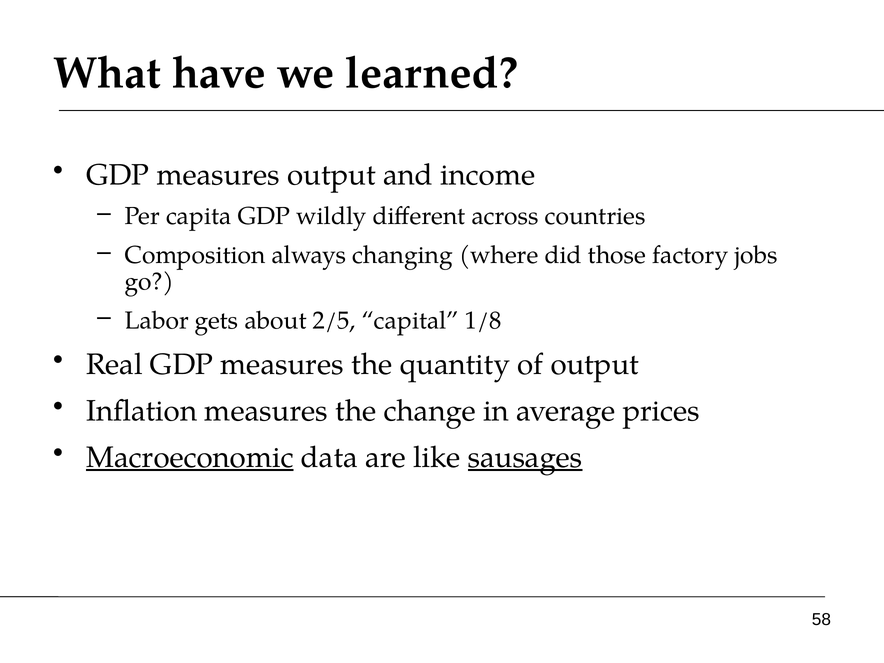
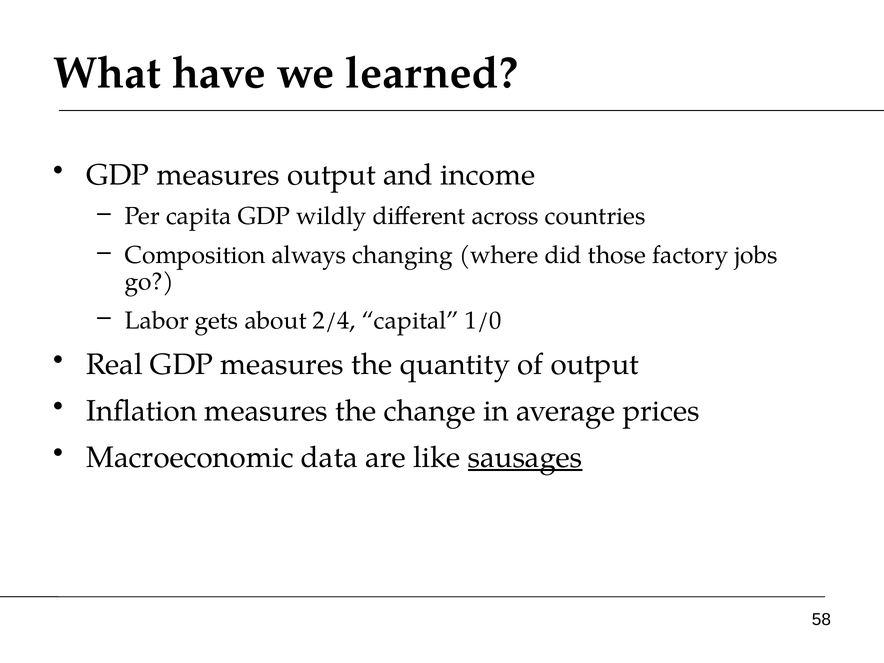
2/5: 2/5 -> 2/4
1/8: 1/8 -> 1/0
Macroeconomic underline: present -> none
